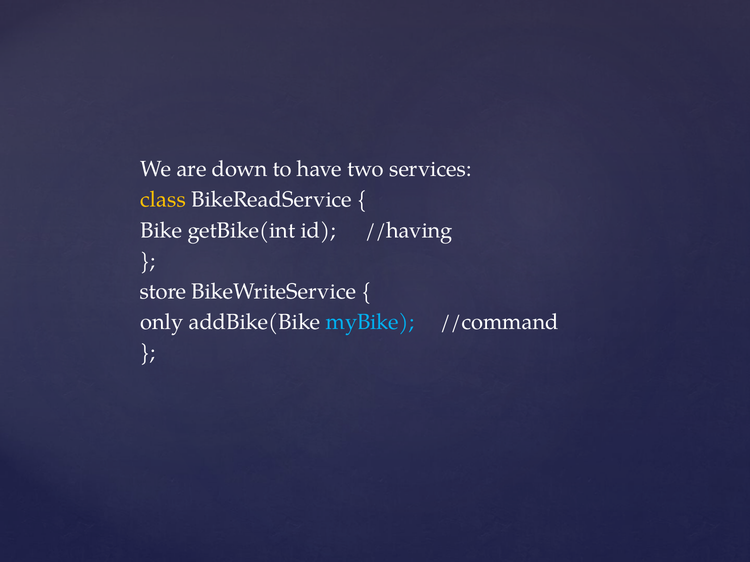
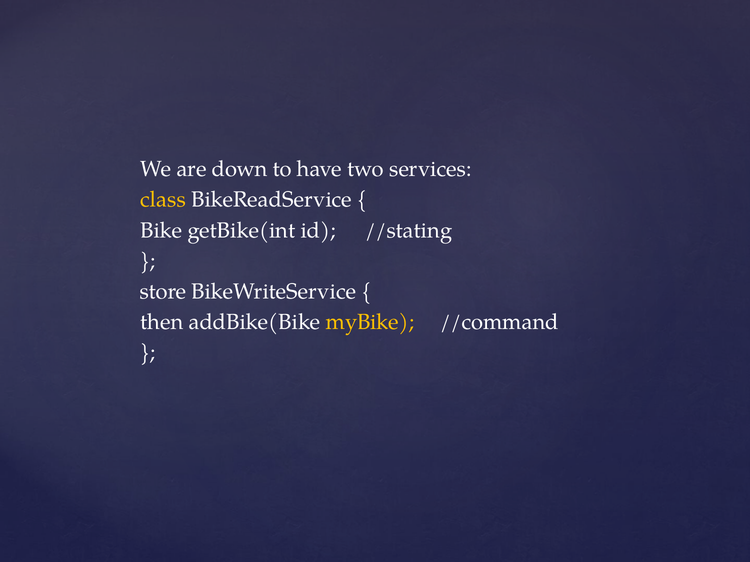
//having: //having -> //stating
only: only -> then
myBike colour: light blue -> yellow
